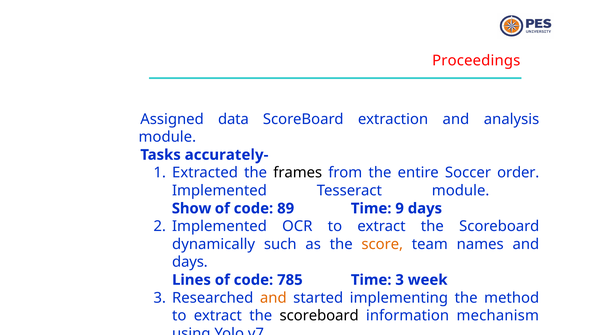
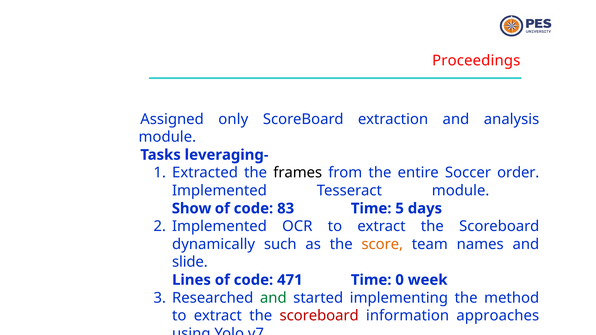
data: data -> only
accurately-: accurately- -> leveraging-
89: 89 -> 83
9: 9 -> 5
days at (190, 262): days -> slide
785: 785 -> 471
Time 3: 3 -> 0
and at (273, 298) colour: orange -> green
scoreboard at (319, 316) colour: black -> red
mechanism: mechanism -> approaches
